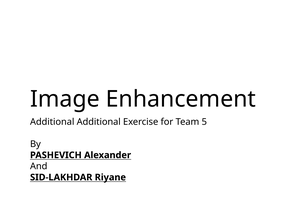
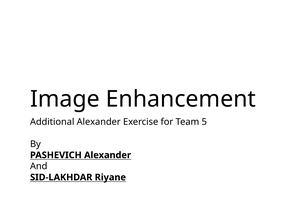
Additional Additional: Additional -> Alexander
